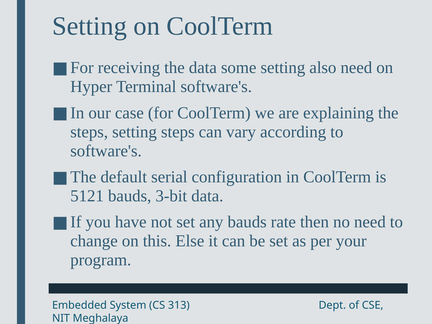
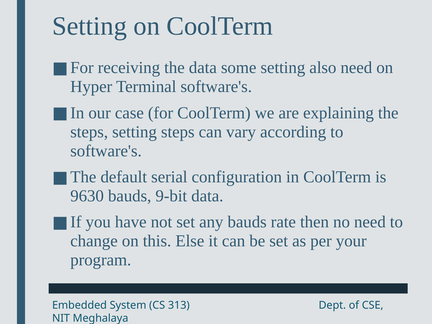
5121: 5121 -> 9630
3-bit: 3-bit -> 9-bit
